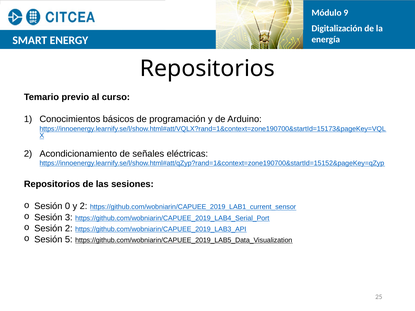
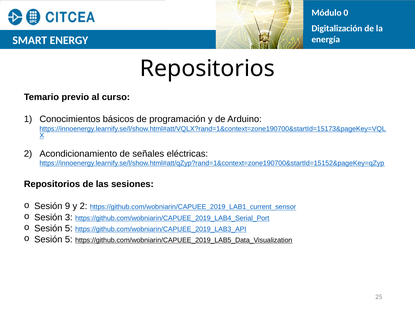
9: 9 -> 0
0: 0 -> 9
2 at (69, 229): 2 -> 5
